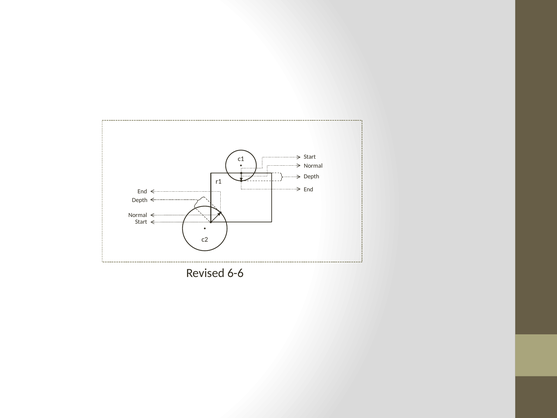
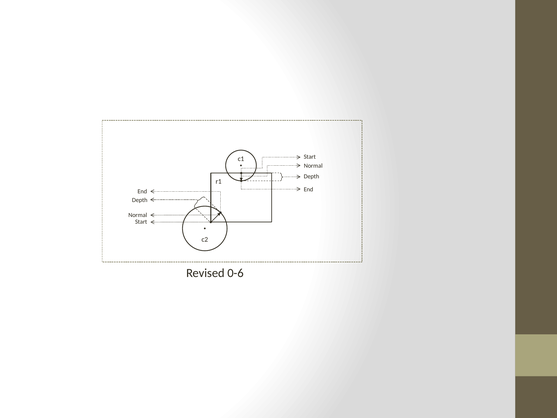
6-6: 6-6 -> 0-6
